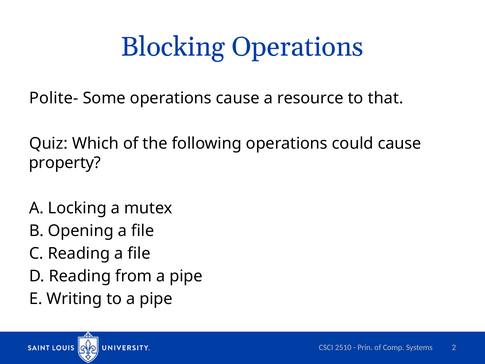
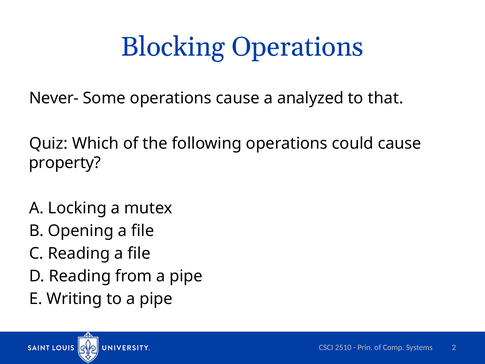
Polite-: Polite- -> Never-
resource: resource -> analyzed
